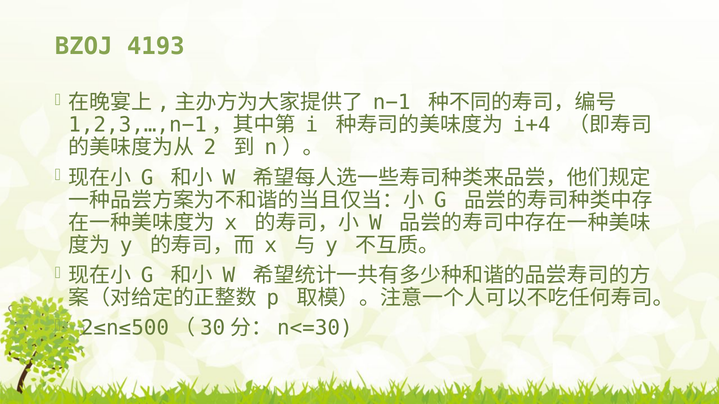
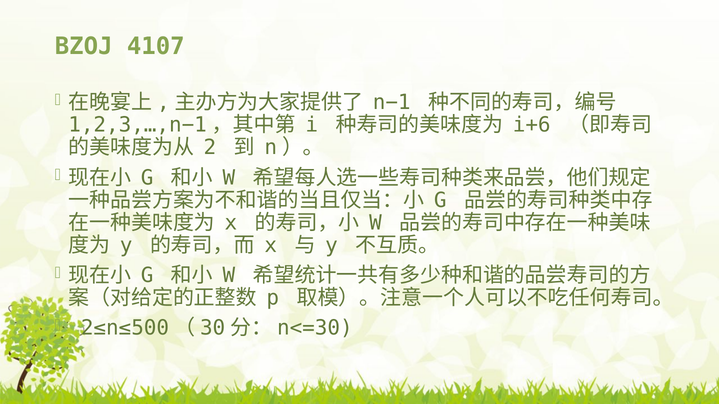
4193: 4193 -> 4107
i+4: i+4 -> i+6
